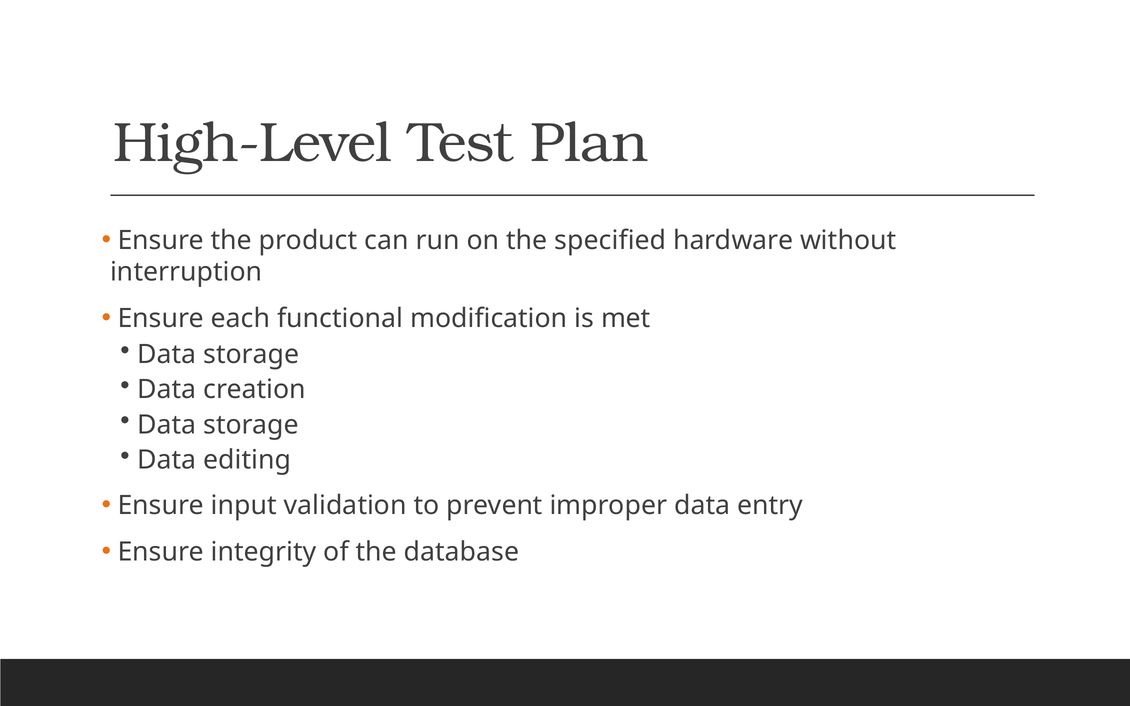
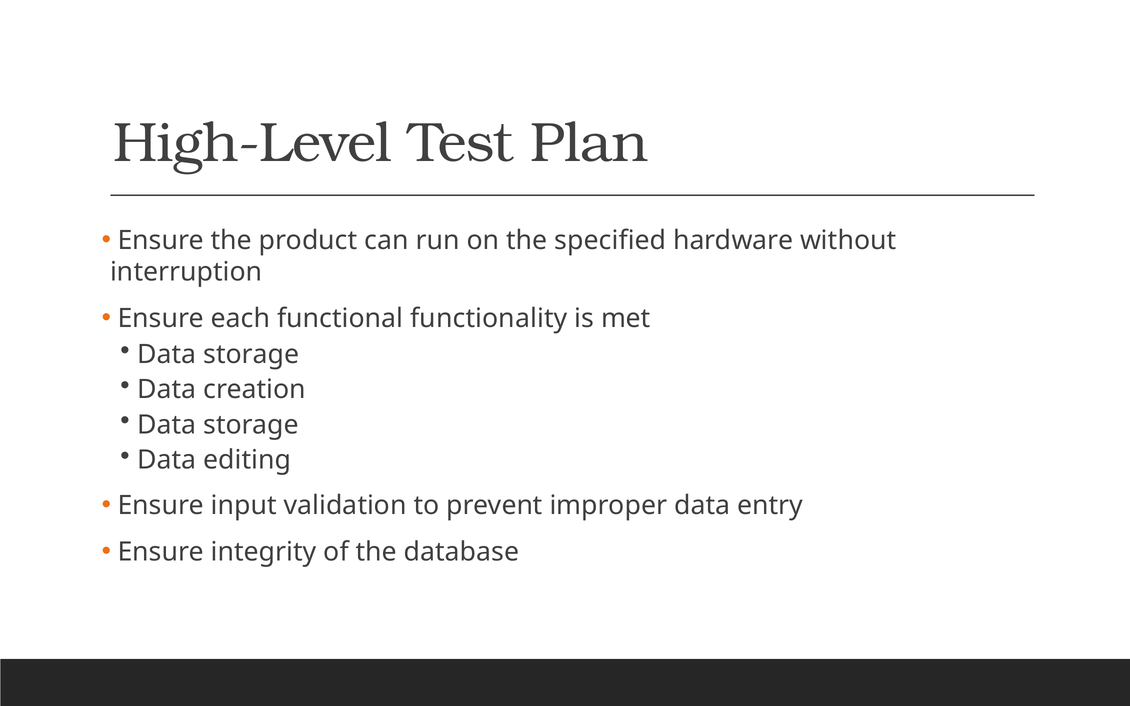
modification: modification -> functionality
